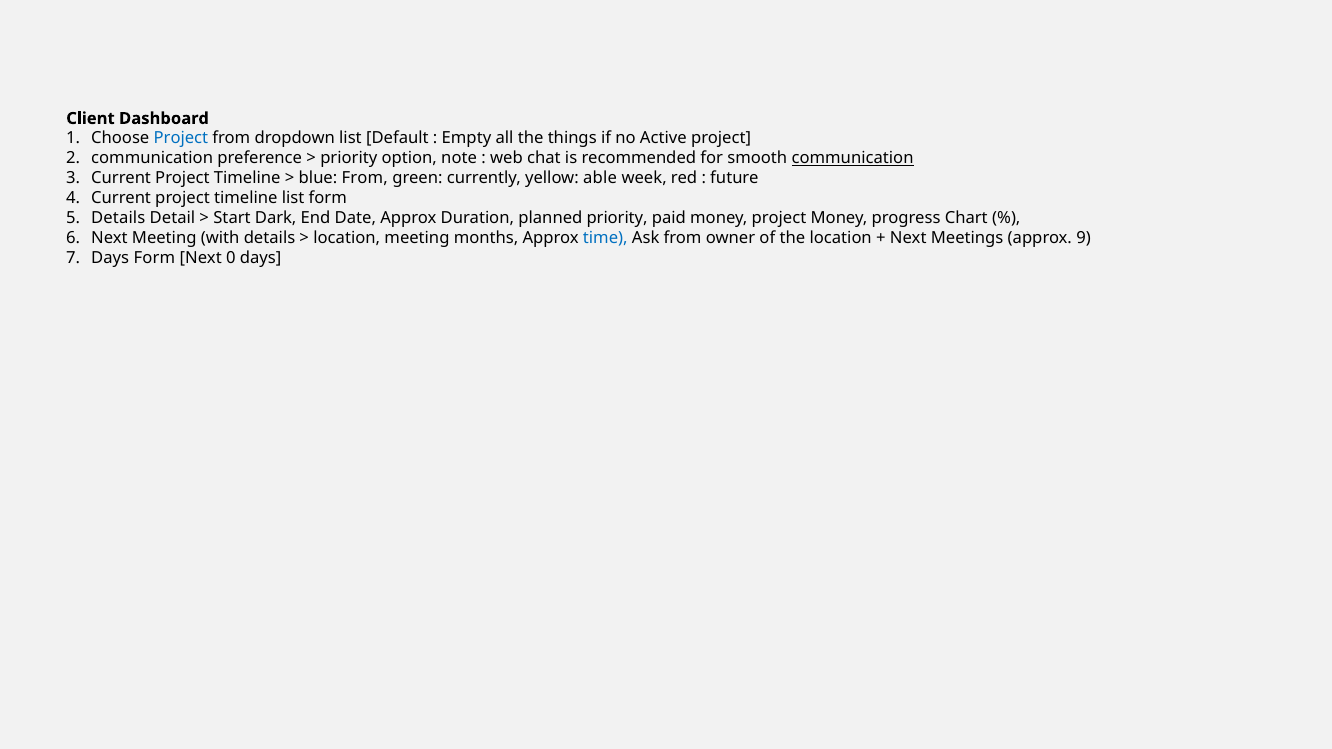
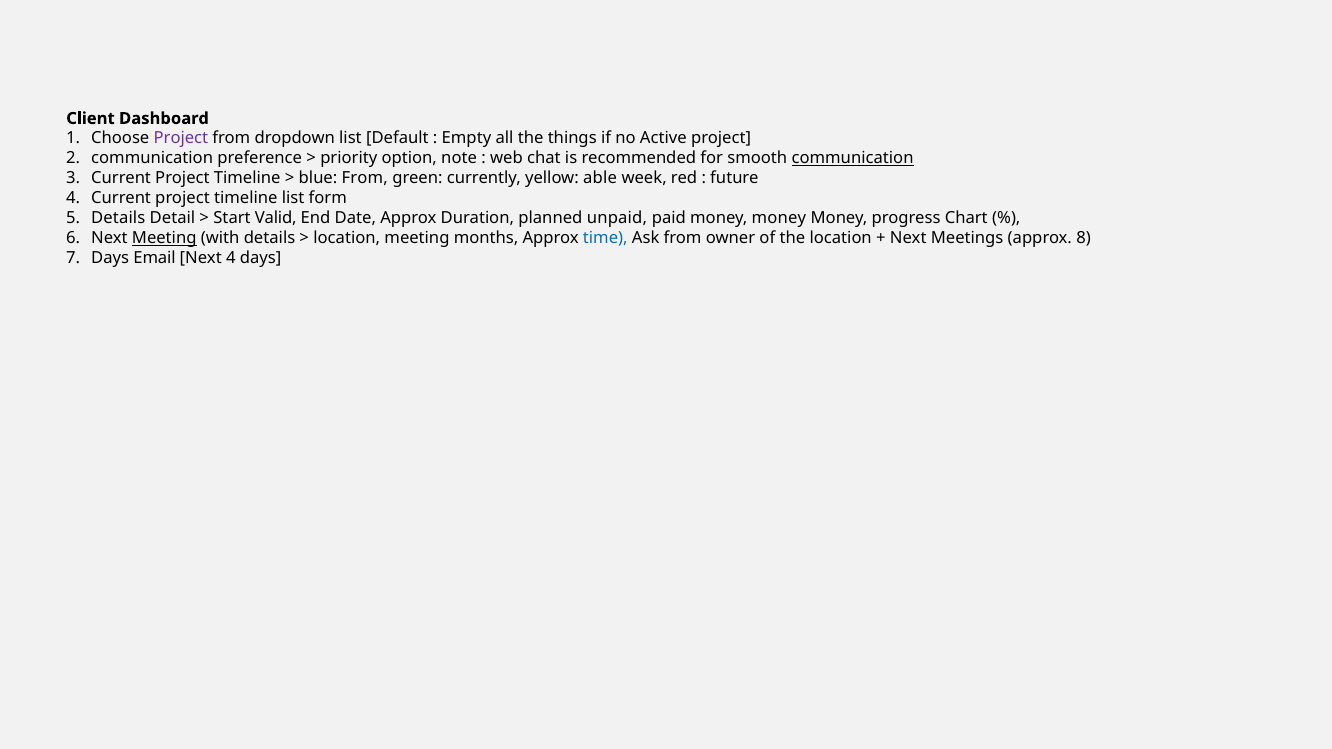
Project at (181, 138) colour: blue -> purple
Dark: Dark -> Valid
planned priority: priority -> unpaid
paid money project: project -> money
Meeting at (164, 238) underline: none -> present
9: 9 -> 8
Days Form: Form -> Email
Next 0: 0 -> 4
